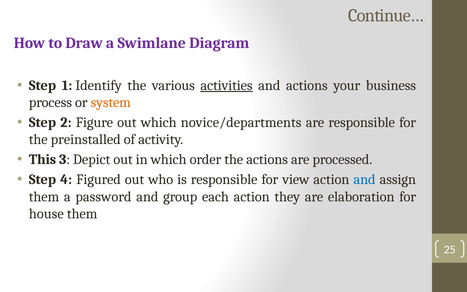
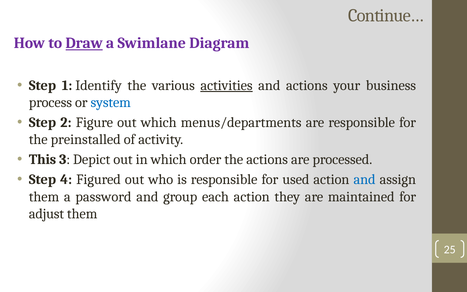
Draw underline: none -> present
system colour: orange -> blue
novice/departments: novice/departments -> menus/departments
view: view -> used
elaboration: elaboration -> maintained
house: house -> adjust
